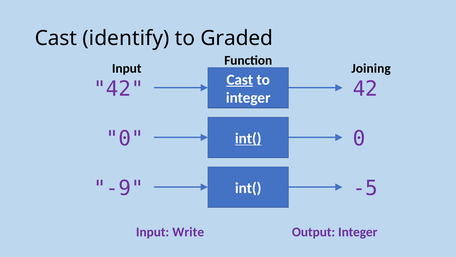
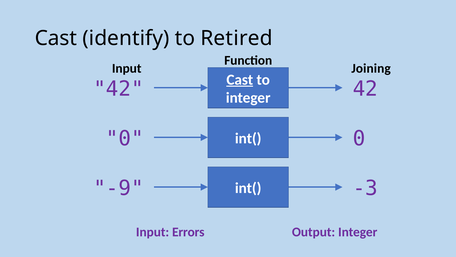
Graded: Graded -> Retired
int( at (248, 138) underline: present -> none
-5: -5 -> -3
Write: Write -> Errors
